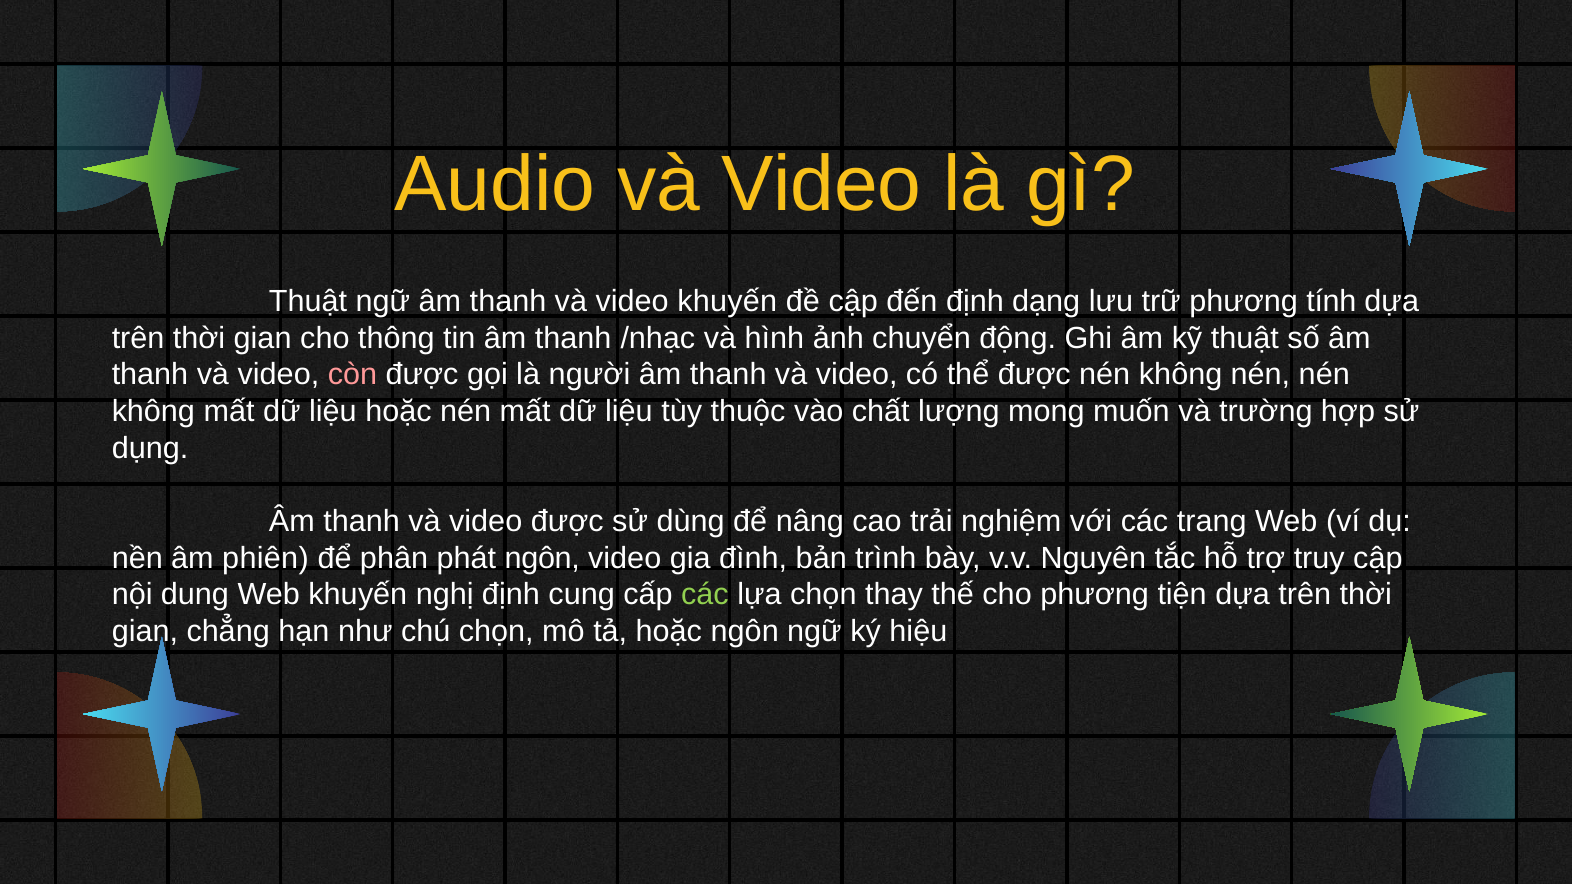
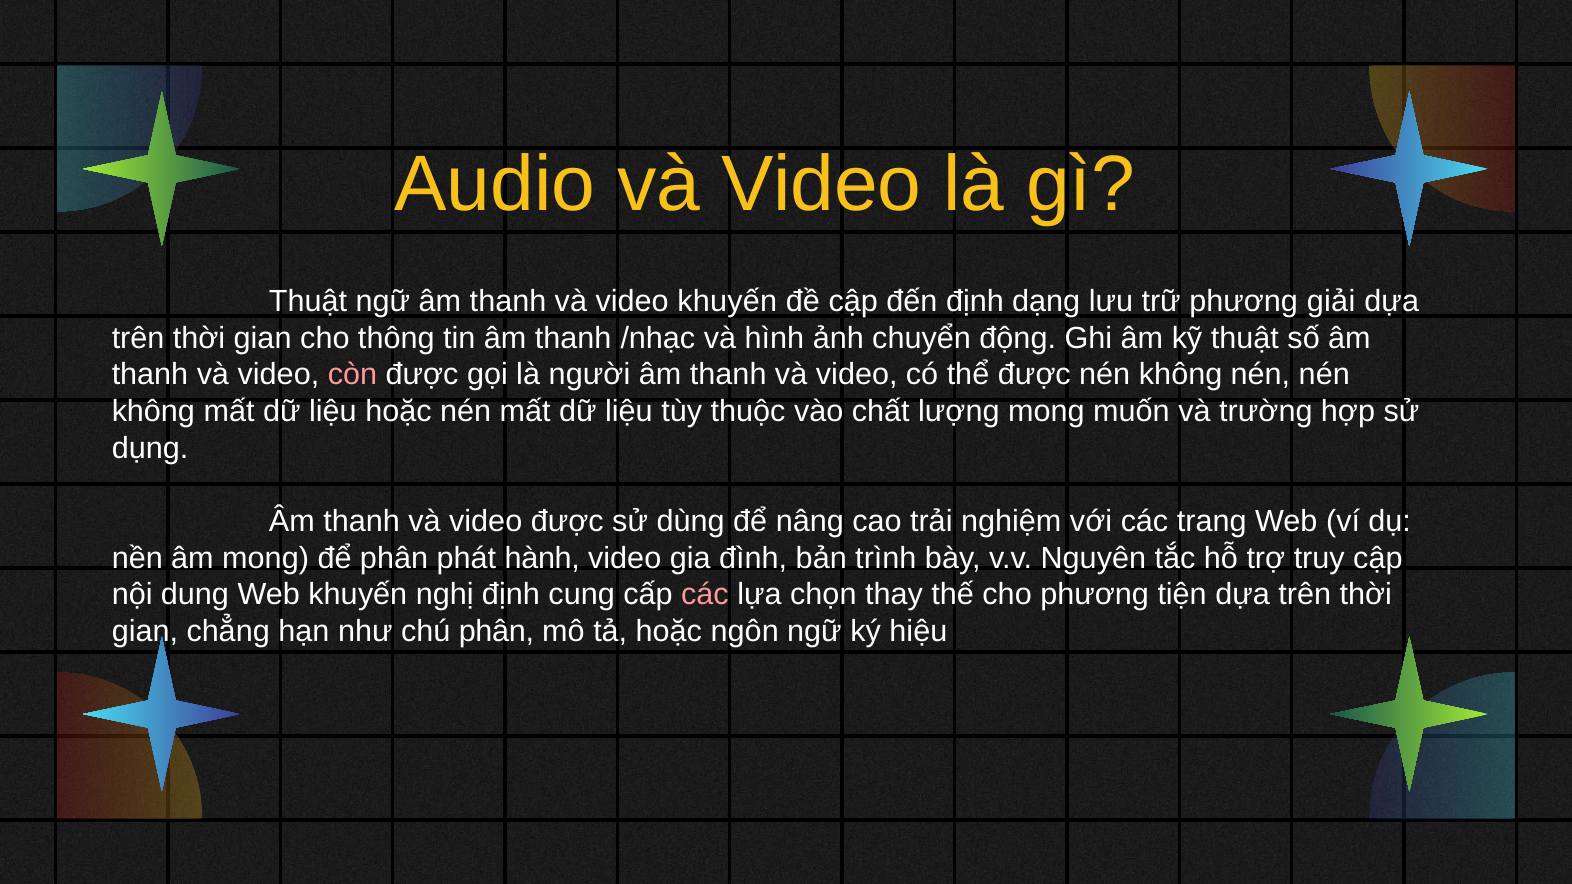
tính: tính -> giải
âm phiên: phiên -> mong
phát ngôn: ngôn -> hành
các at (705, 595) colour: light green -> pink
chú chọn: chọn -> phân
